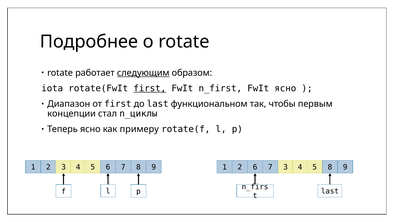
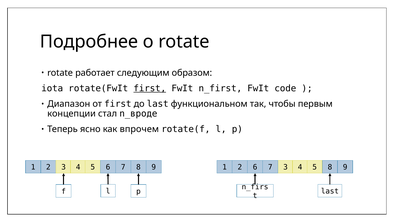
следующим underline: present -> none
FwIt ясно: ясно -> code
n_циклы: n_циклы -> n_вроде
примеру: примеру -> впрочем
